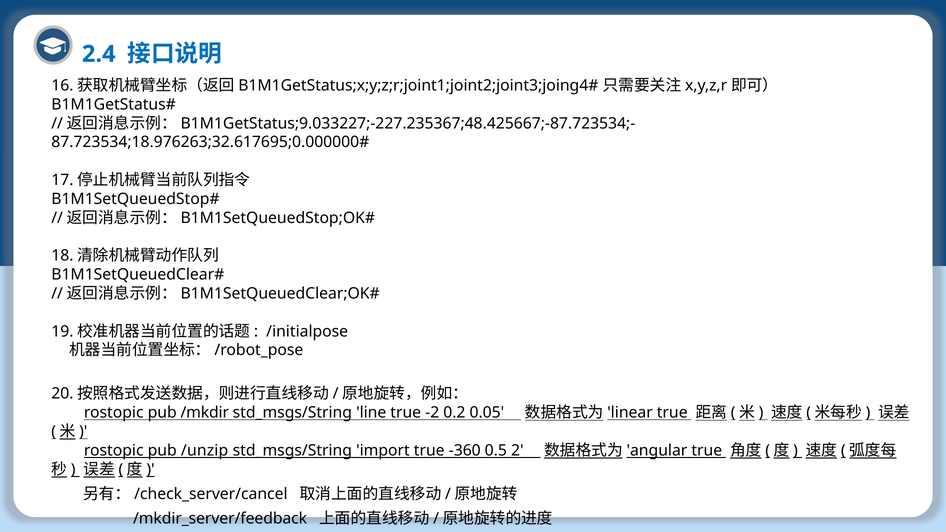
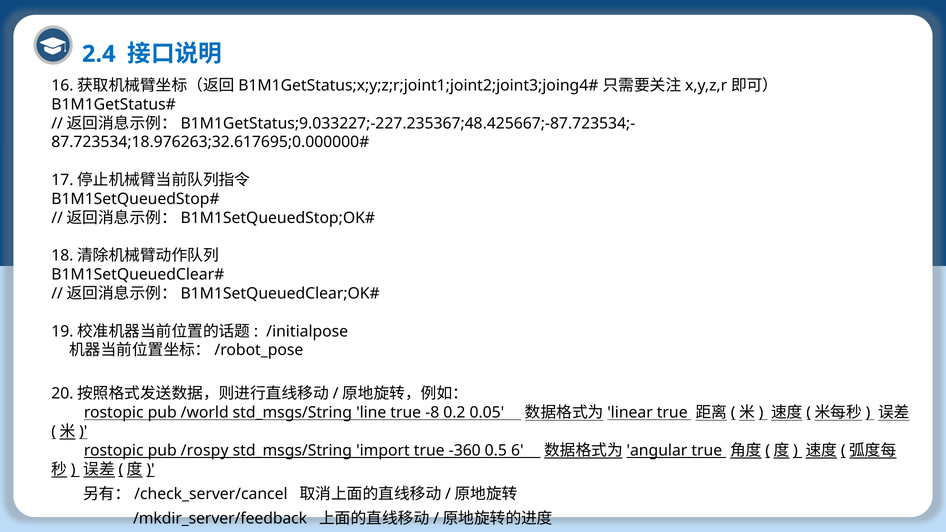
/mkdir: /mkdir -> /world
-2: -2 -> -8
/unzip: /unzip -> /rospy
2: 2 -> 6
